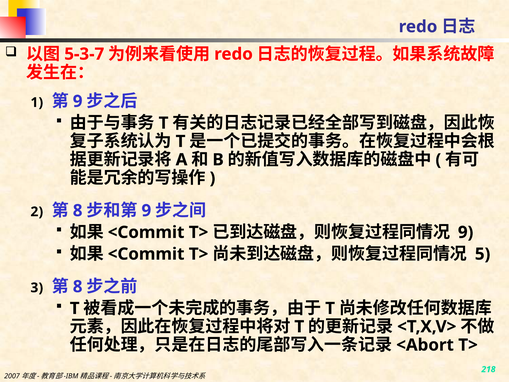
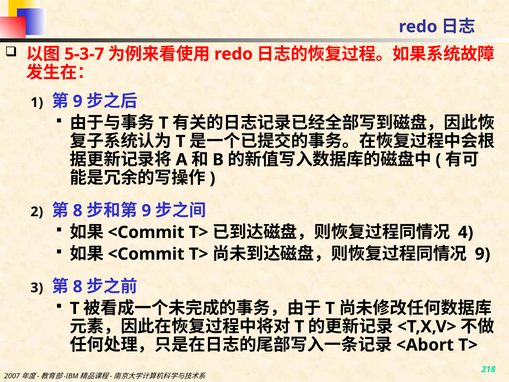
9 at (466, 232): 9 -> 4
5 at (483, 254): 5 -> 9
